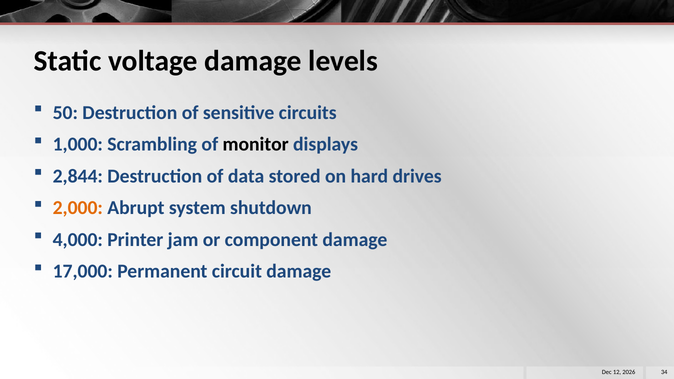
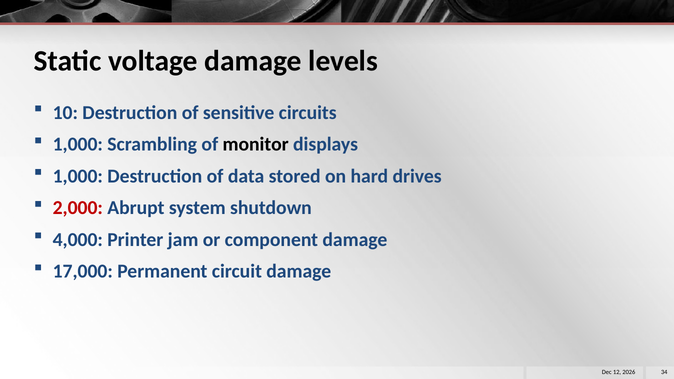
50: 50 -> 10
2,844 at (78, 176): 2,844 -> 1,000
2,000 colour: orange -> red
